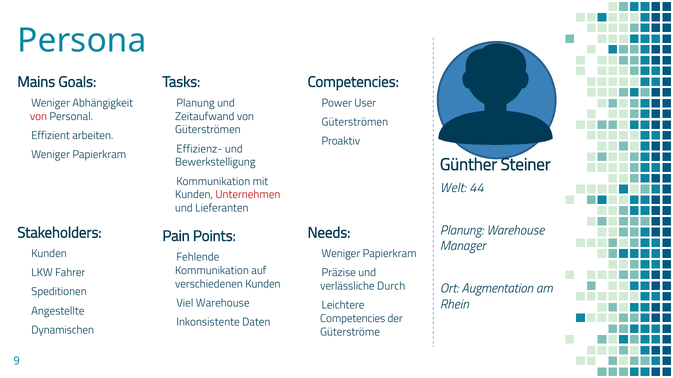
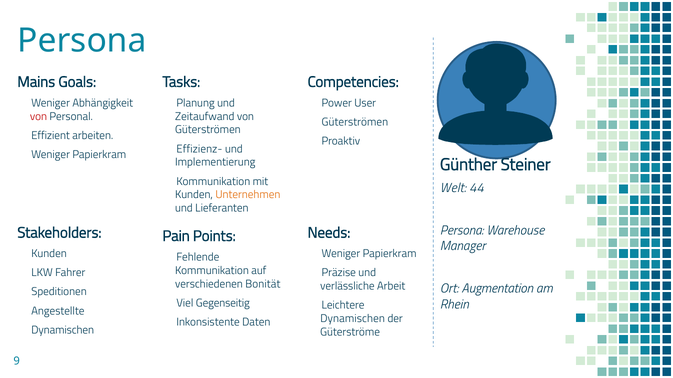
Bewerkstelligung: Bewerkstelligung -> Implementierung
Unternehmen colour: red -> orange
Planung at (462, 231): Planung -> Persona
verschiedenen Kunden: Kunden -> Bonität
Durch: Durch -> Arbeit
Viel Warehouse: Warehouse -> Gegenseitig
Competencies at (353, 319): Competencies -> Dynamischen
